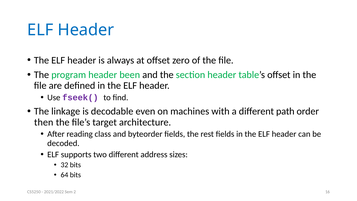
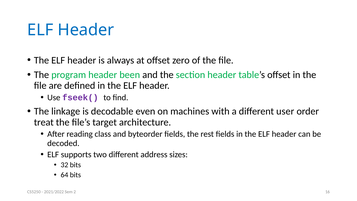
path: path -> user
then: then -> treat
